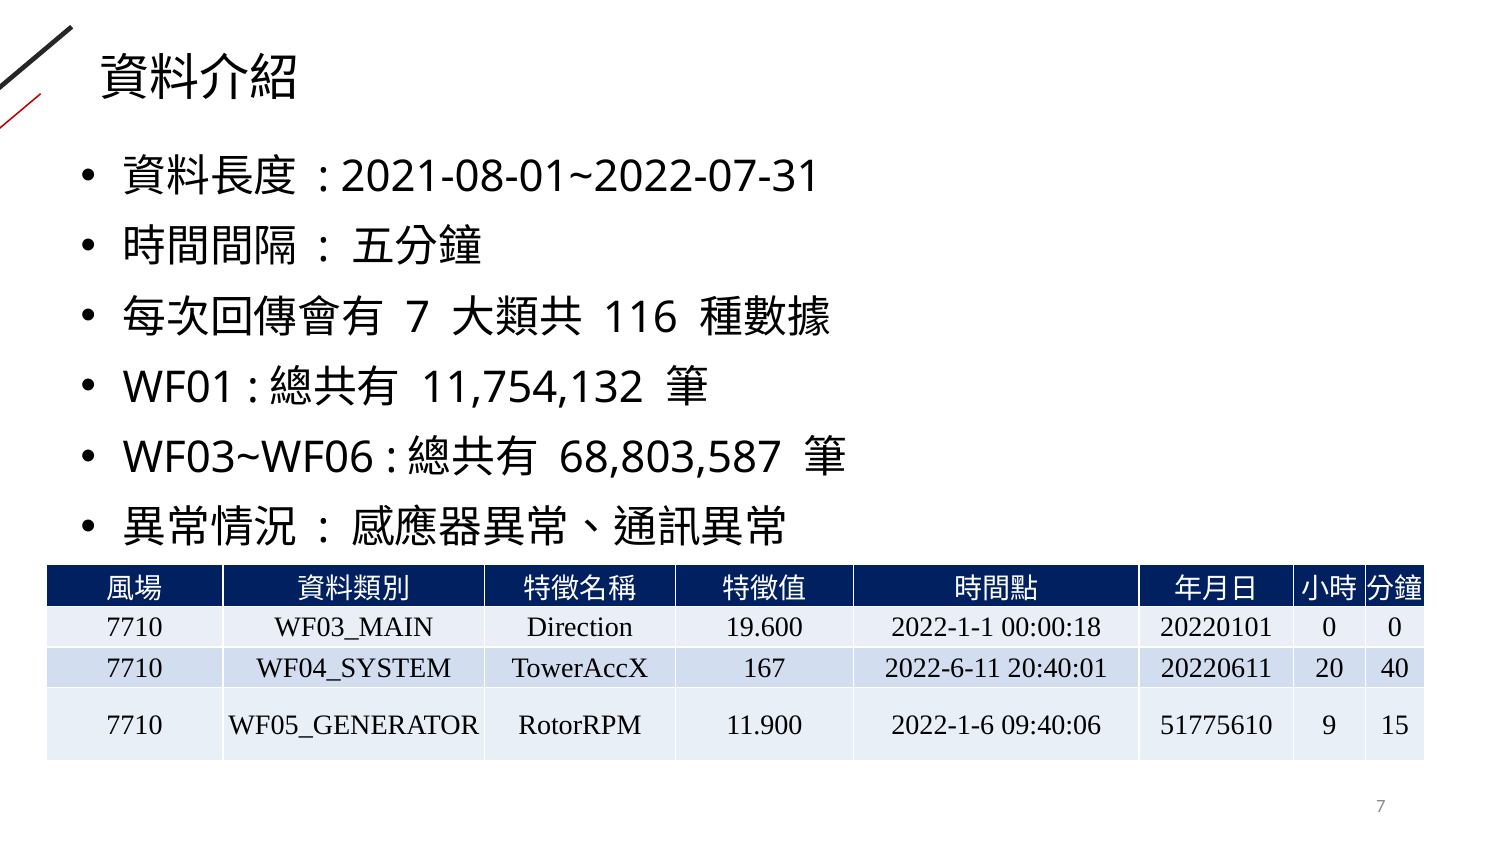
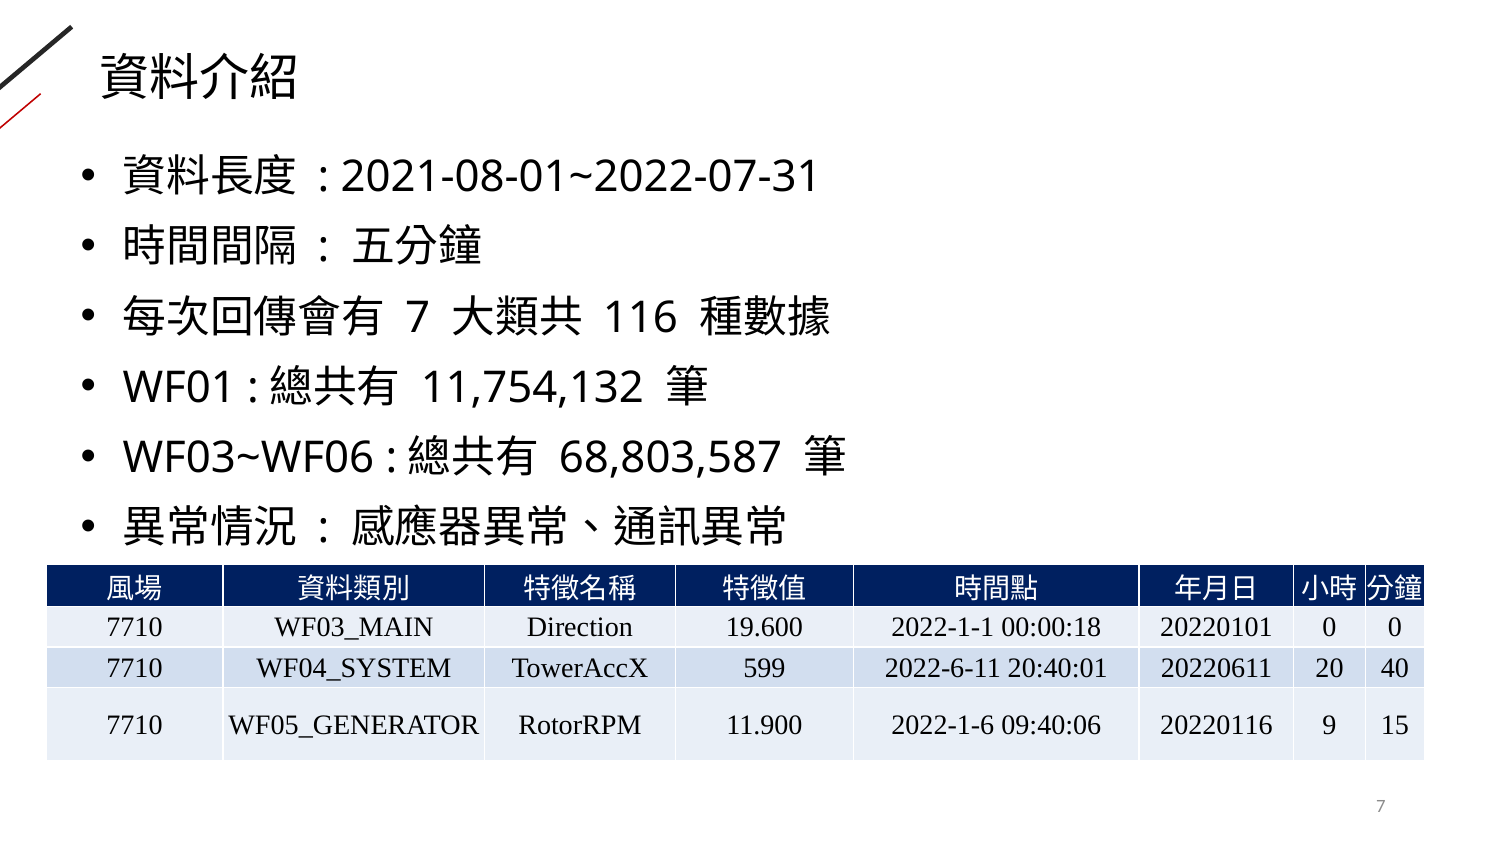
167: 167 -> 599
51775610: 51775610 -> 20220116
